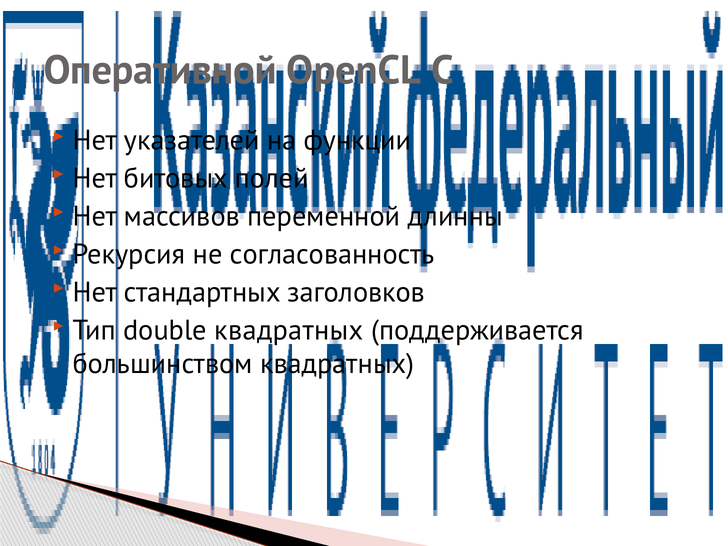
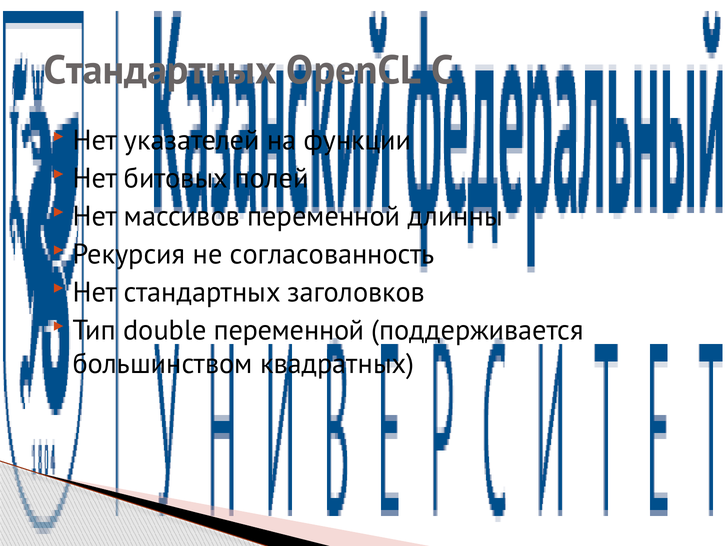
Оперативной at (160, 70): Оперативной -> Стандартных
double квадратных: квадратных -> переменной
